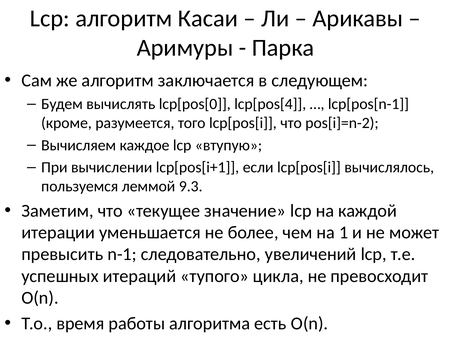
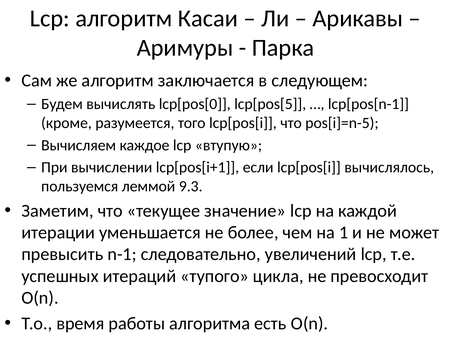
lcp[pos[4: lcp[pos[4 -> lcp[pos[5
pos[i]=n-2: pos[i]=n-2 -> pos[i]=n-5
